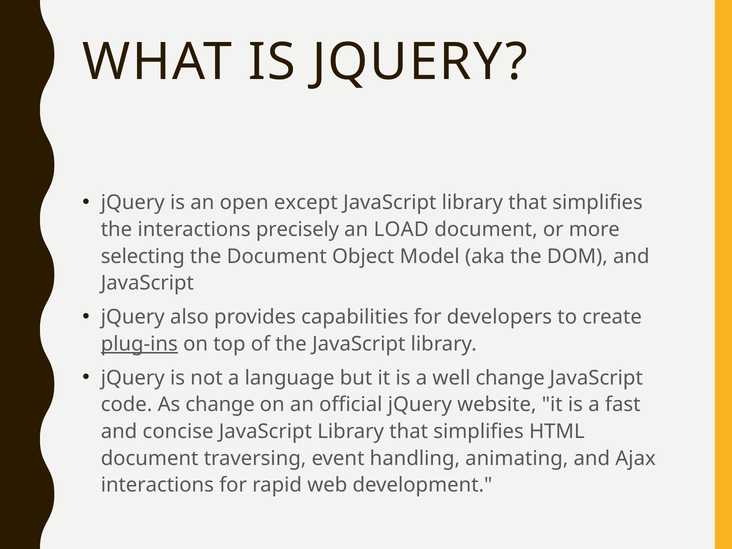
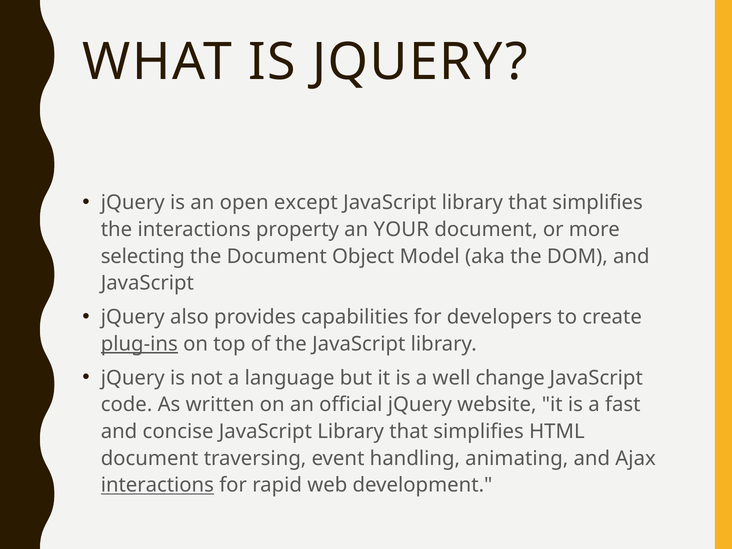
precisely: precisely -> property
LOAD: LOAD -> YOUR
As change: change -> written
interactions at (157, 485) underline: none -> present
